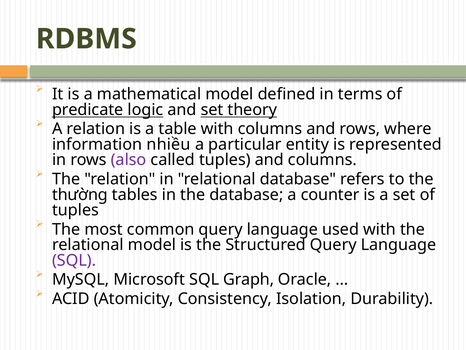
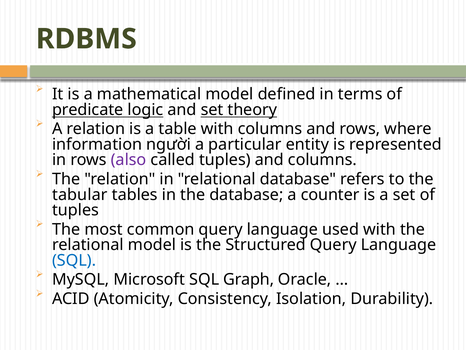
nhiều: nhiều -> người
thường: thường -> tabular
SQL at (74, 260) colour: purple -> blue
